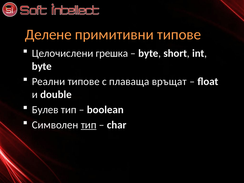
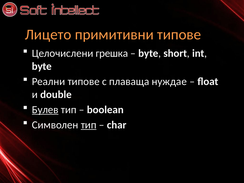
Делене: Делене -> Лицето
връщат: връщат -> нуждае
Булев underline: none -> present
